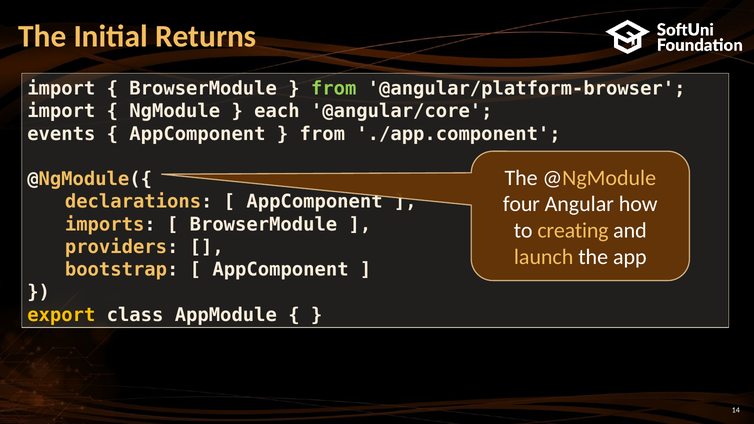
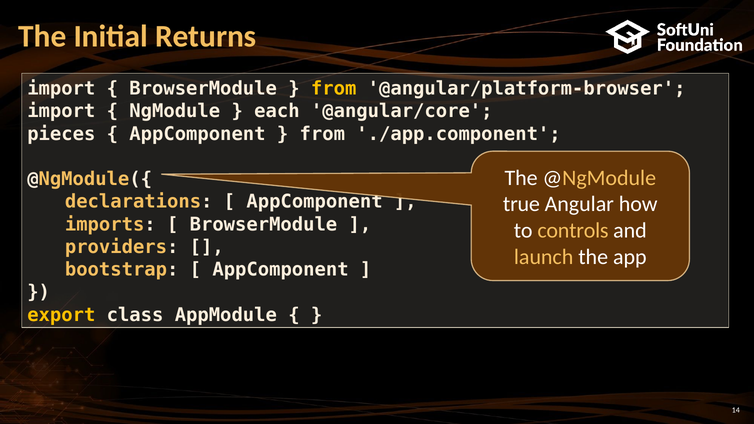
from at (334, 89) colour: light green -> yellow
events: events -> pieces
four: four -> true
creating: creating -> controls
